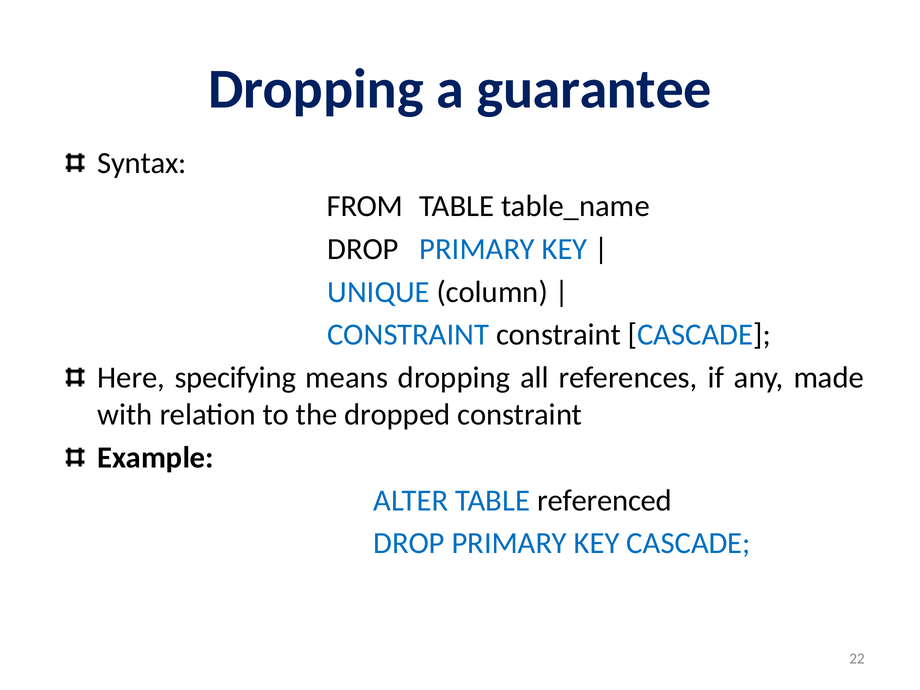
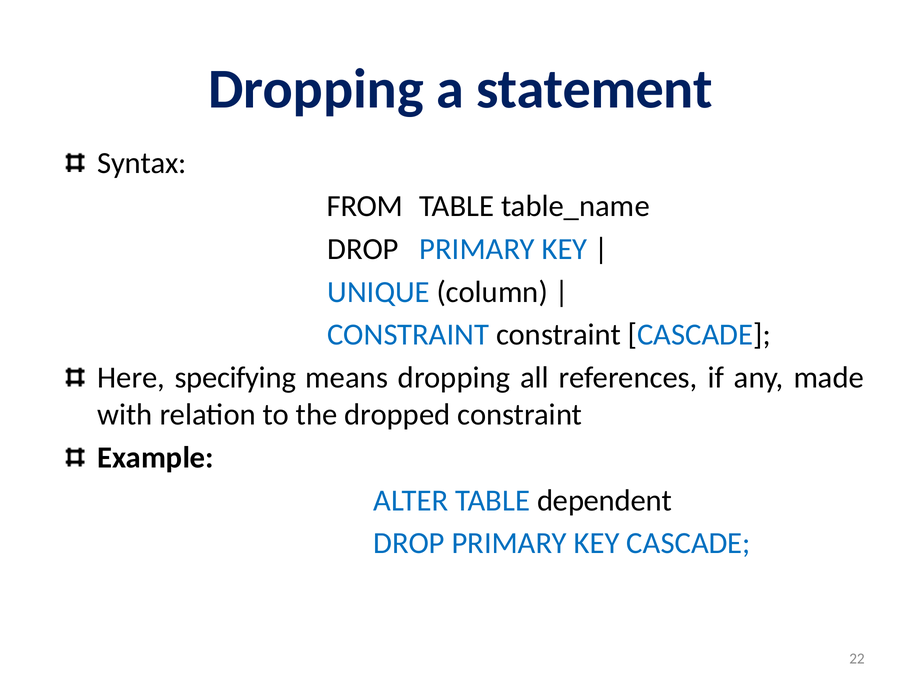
guarantee: guarantee -> statement
referenced: referenced -> dependent
